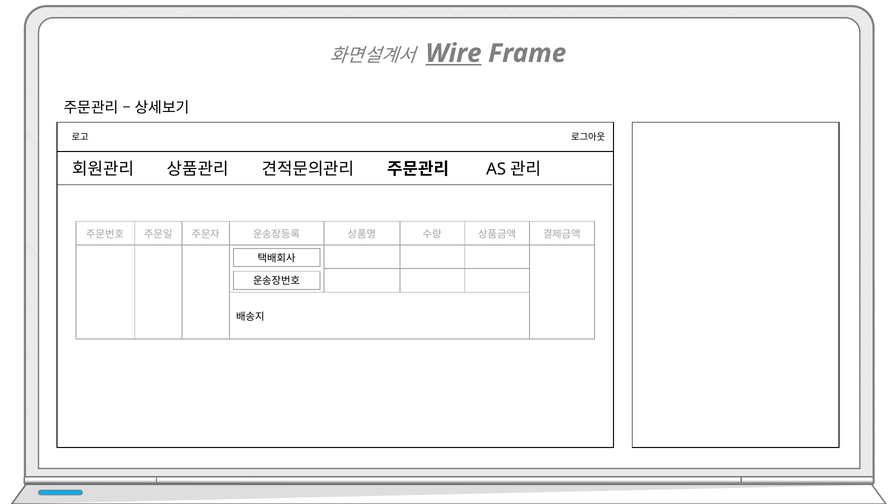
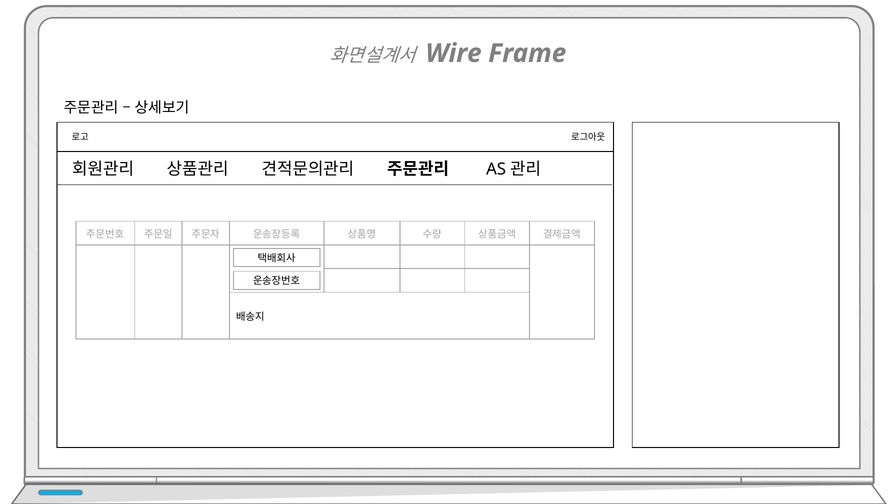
Wire underline: present -> none
